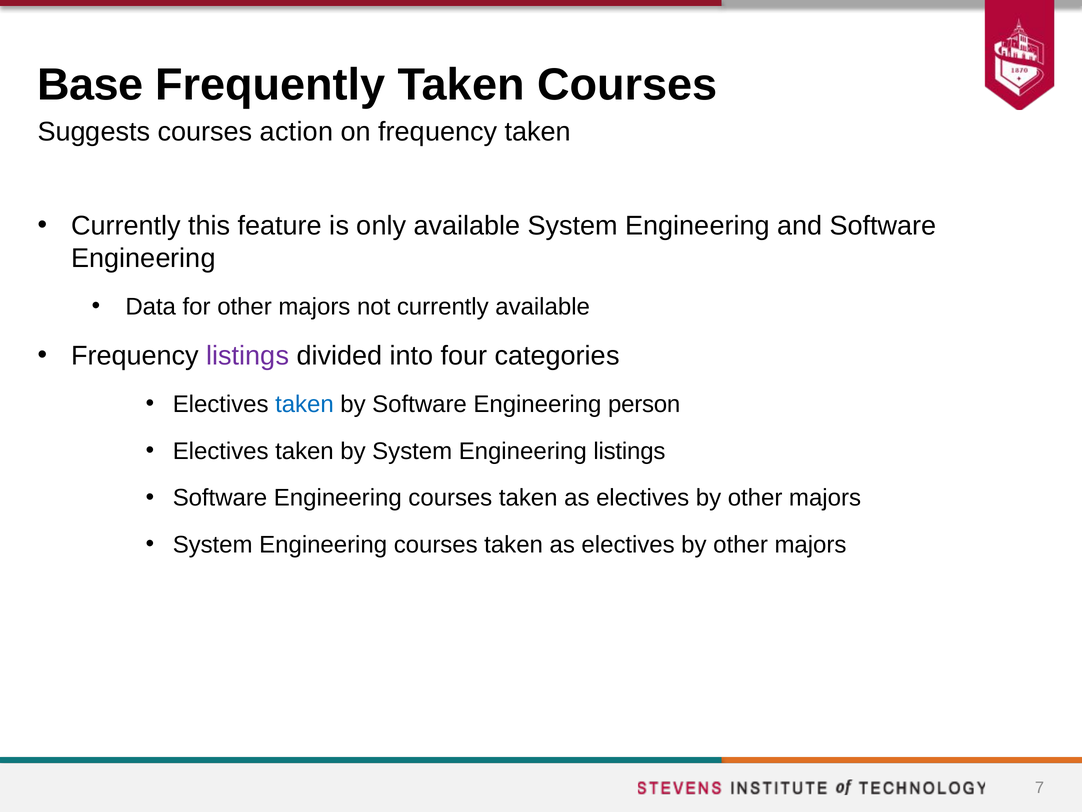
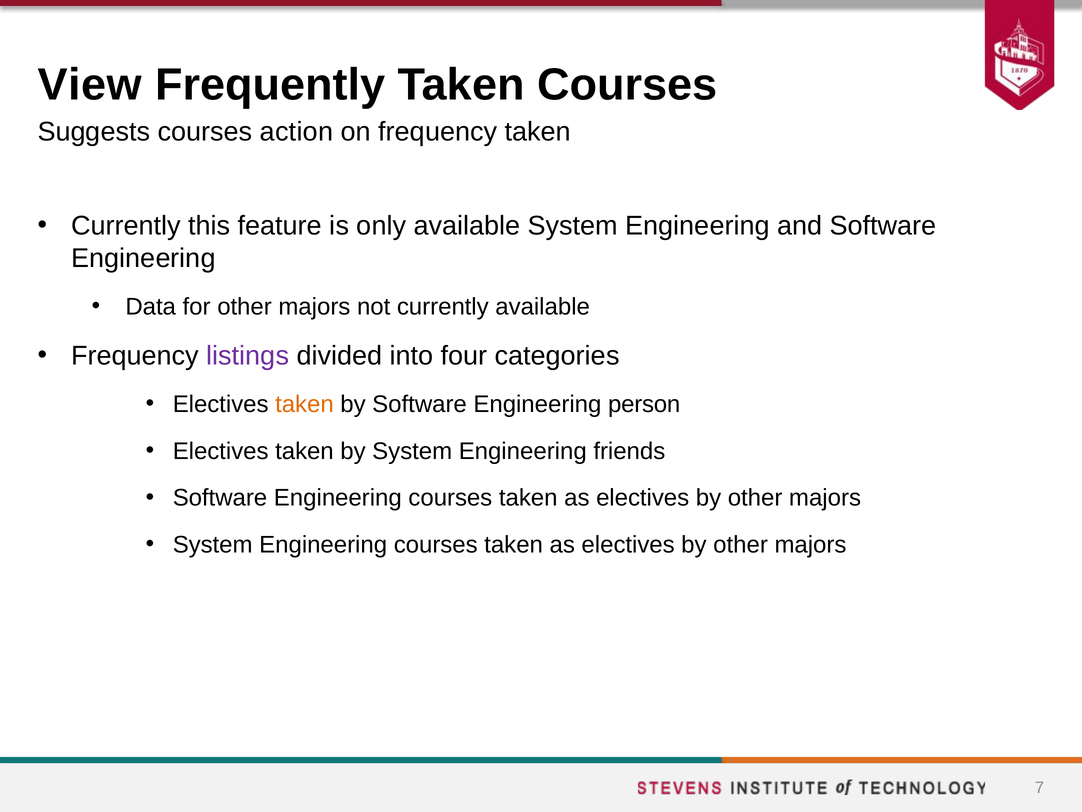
Base: Base -> View
taken at (304, 404) colour: blue -> orange
Engineering listings: listings -> friends
